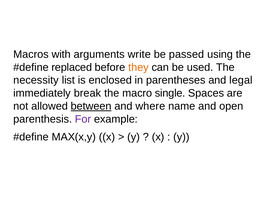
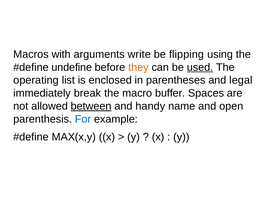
passed: passed -> flipping
replaced: replaced -> undefine
used underline: none -> present
necessity: necessity -> operating
single: single -> buffer
where: where -> handy
For colour: purple -> blue
